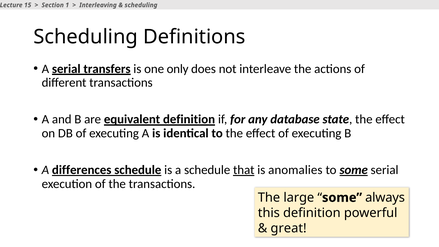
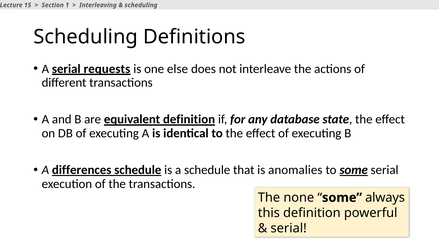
transfers: transfers -> requests
only: only -> else
that underline: present -> none
large: large -> none
great at (289, 228): great -> serial
